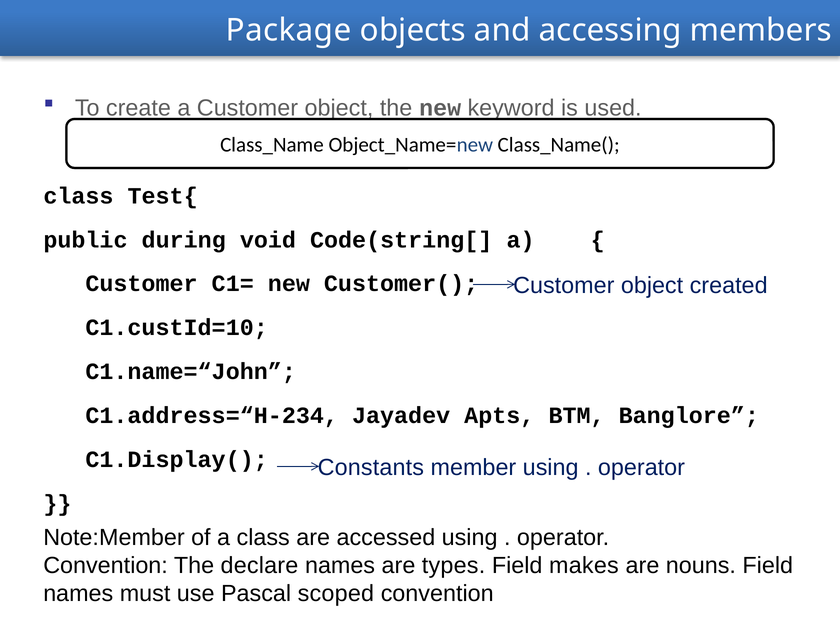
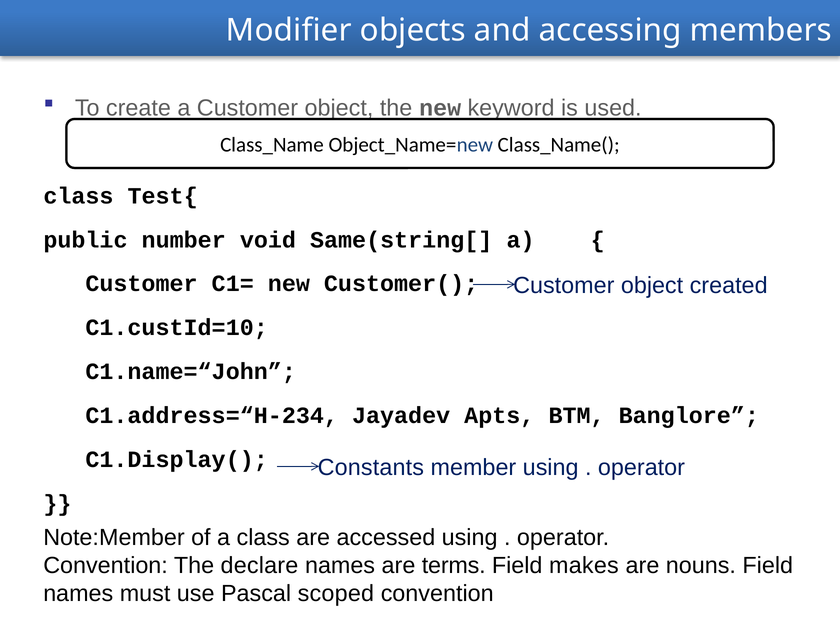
Package: Package -> Modifier
during: during -> number
Code(string[: Code(string[ -> Same(string[
types: types -> terms
